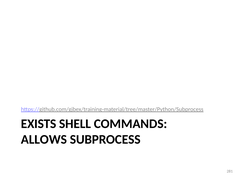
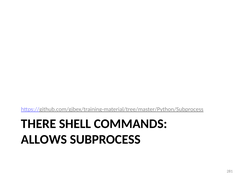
EXISTS: EXISTS -> THERE
